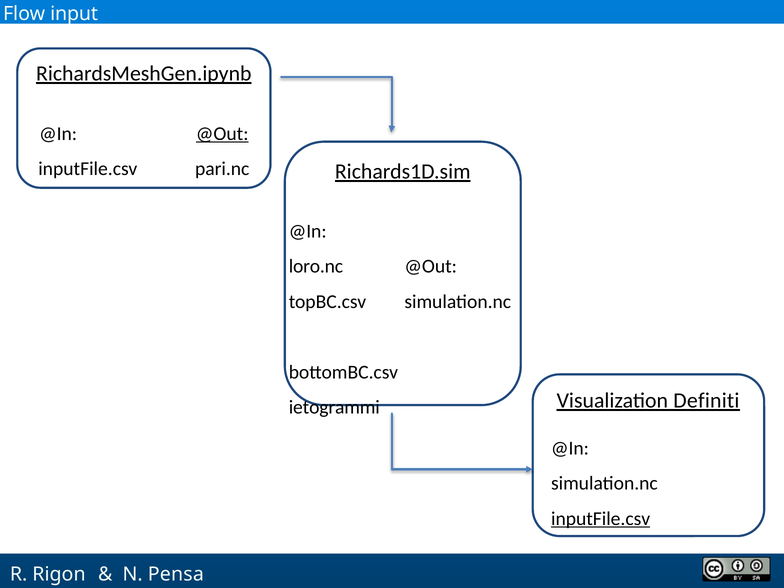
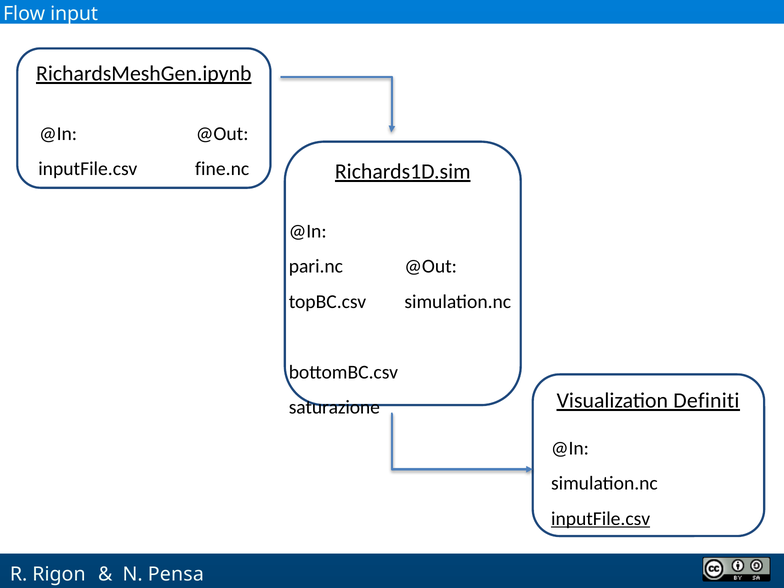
@Out at (222, 134) underline: present -> none
pari.nc: pari.nc -> fine.nc
loro.nc: loro.nc -> pari.nc
ietogrammi: ietogrammi -> saturazione
